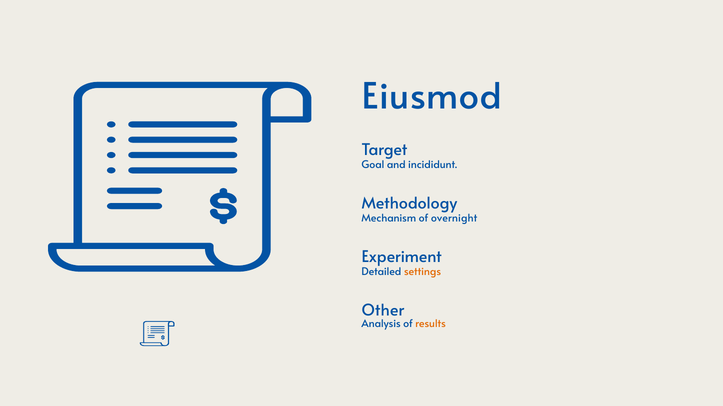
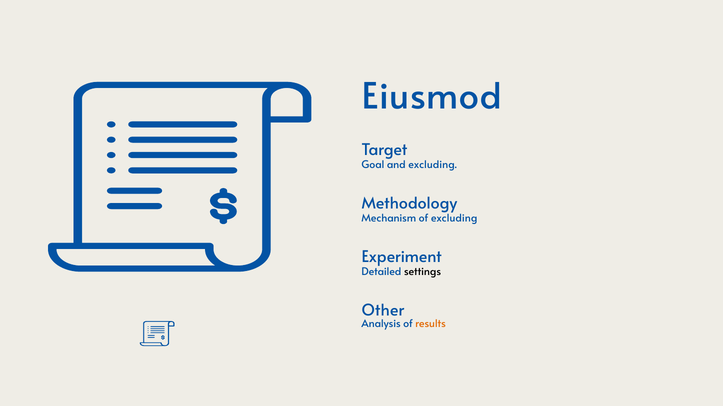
and incididunt: incididunt -> excluding
of overnight: overnight -> excluding
settings colour: orange -> black
